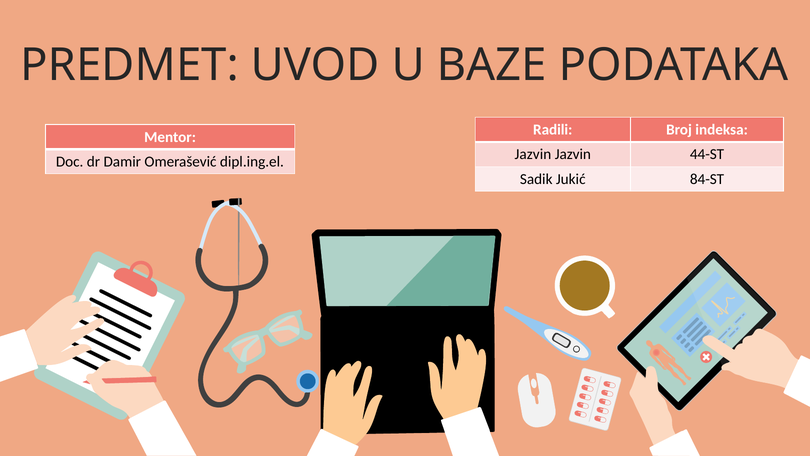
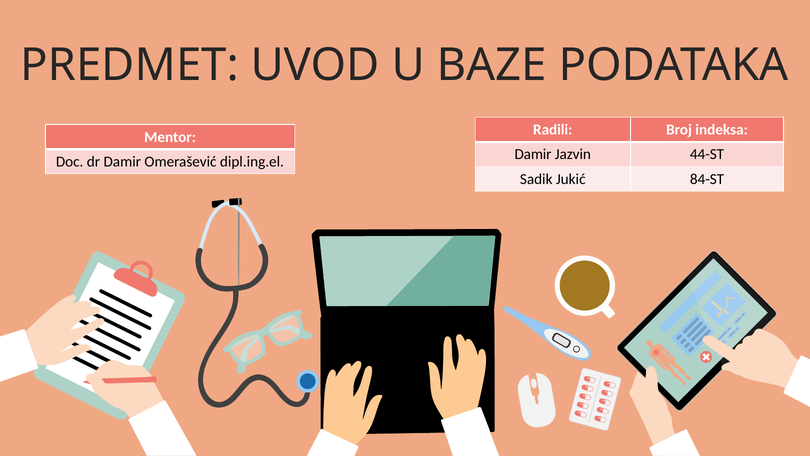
Jazvin at (533, 154): Jazvin -> Damir
